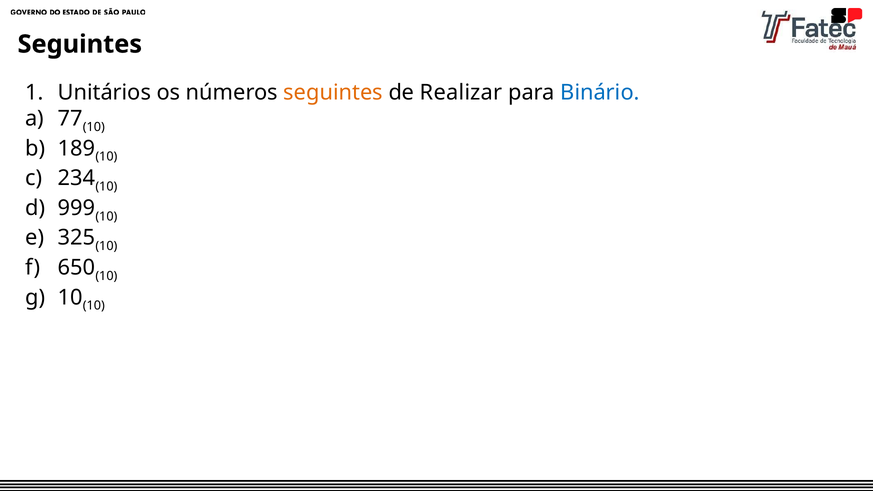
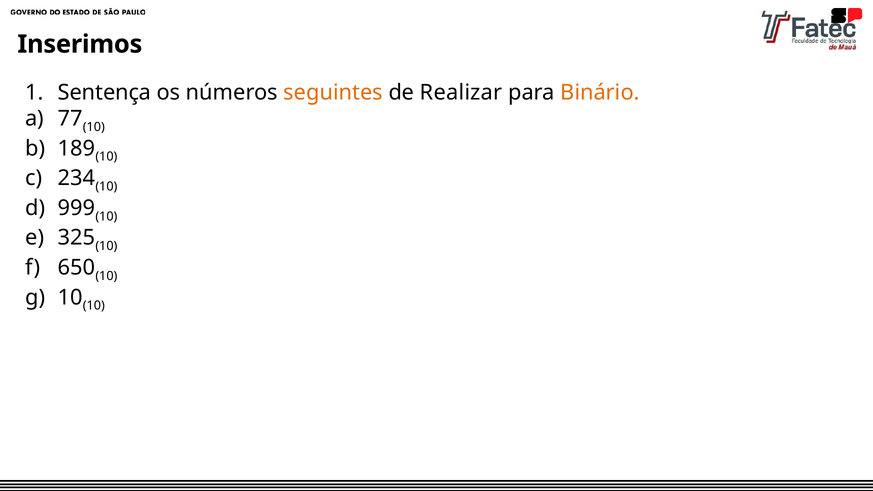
Seguintes at (80, 44): Seguintes -> Inserimos
Unitários: Unitários -> Sentença
Binário colour: blue -> orange
